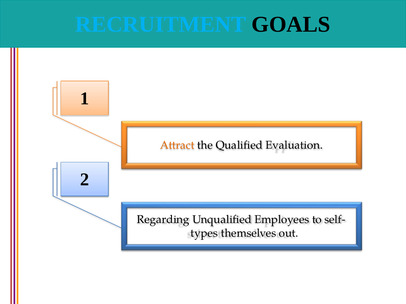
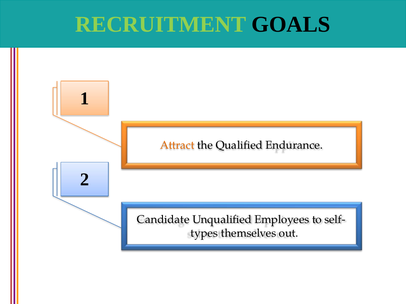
RECRUITMENT colour: light blue -> light green
Evaluation: Evaluation -> Endurance
Regarding: Regarding -> Candidate
